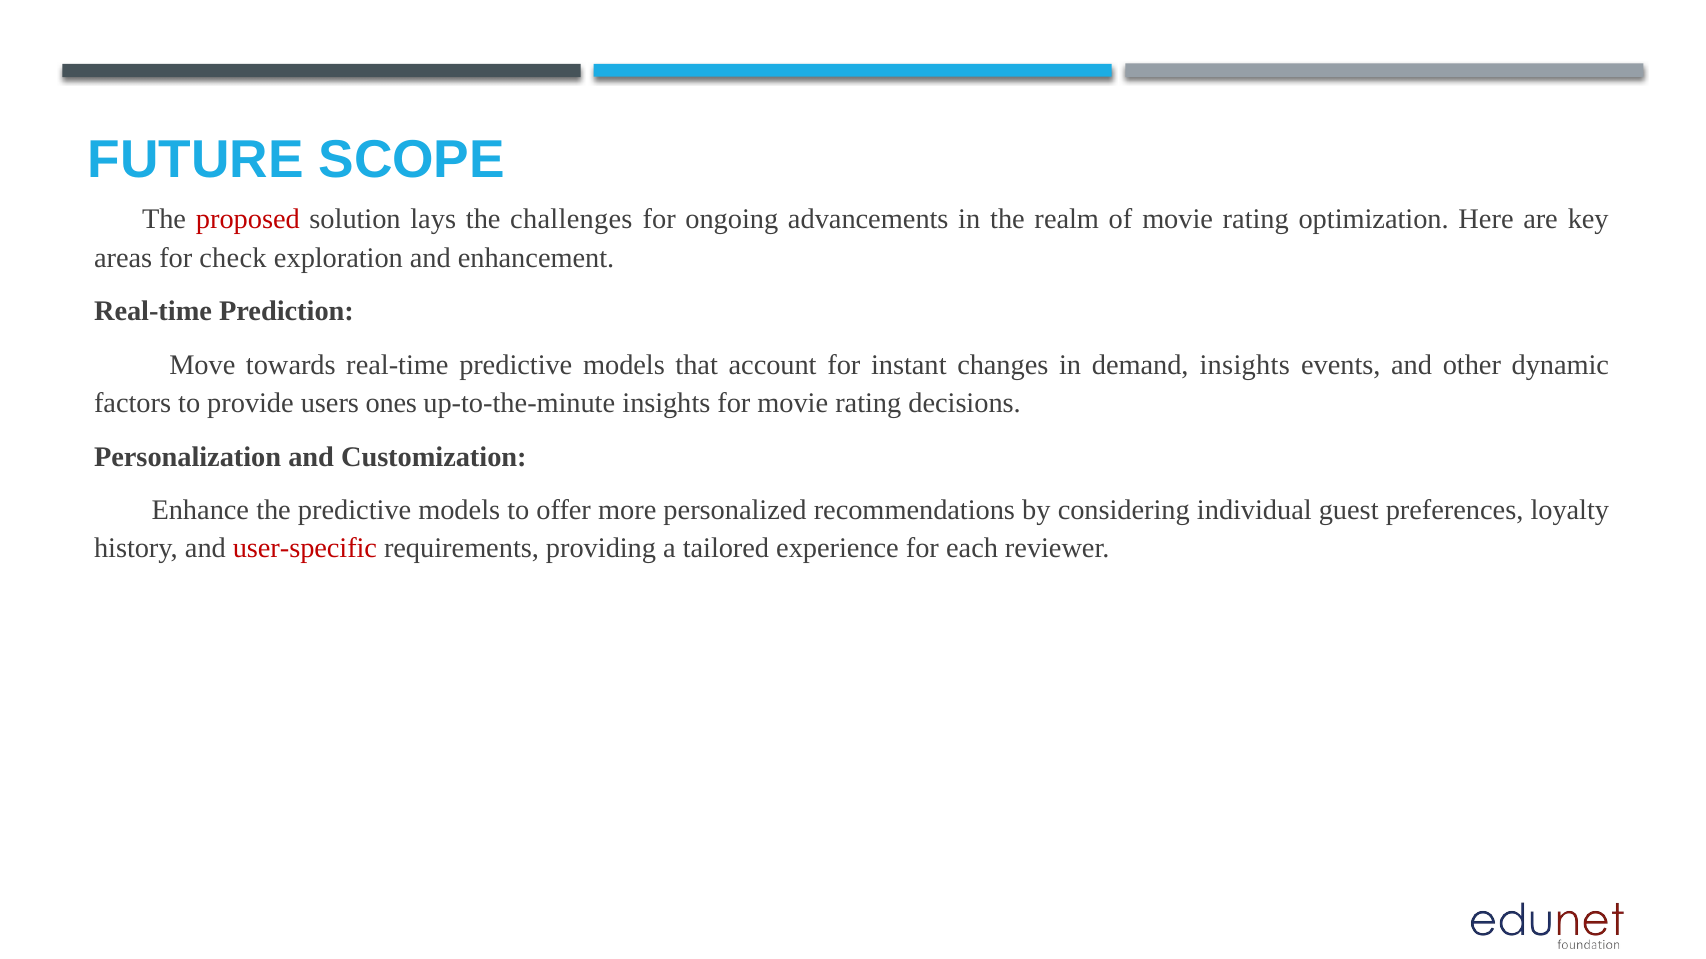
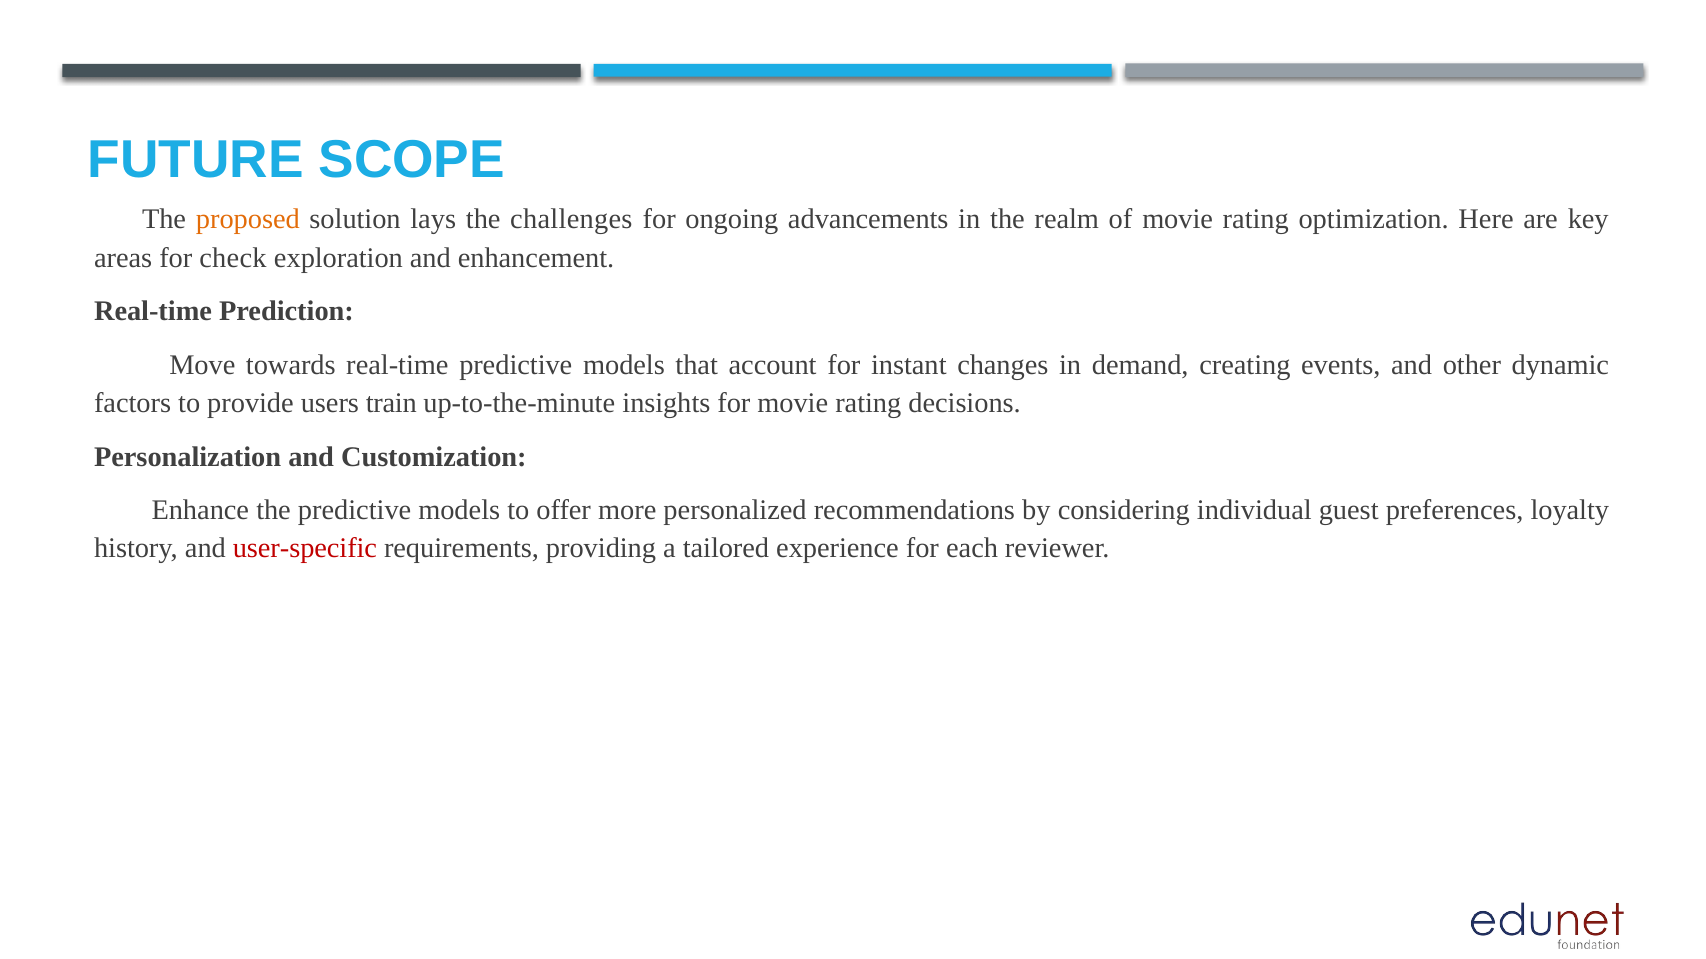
proposed colour: red -> orange
demand insights: insights -> creating
ones: ones -> train
